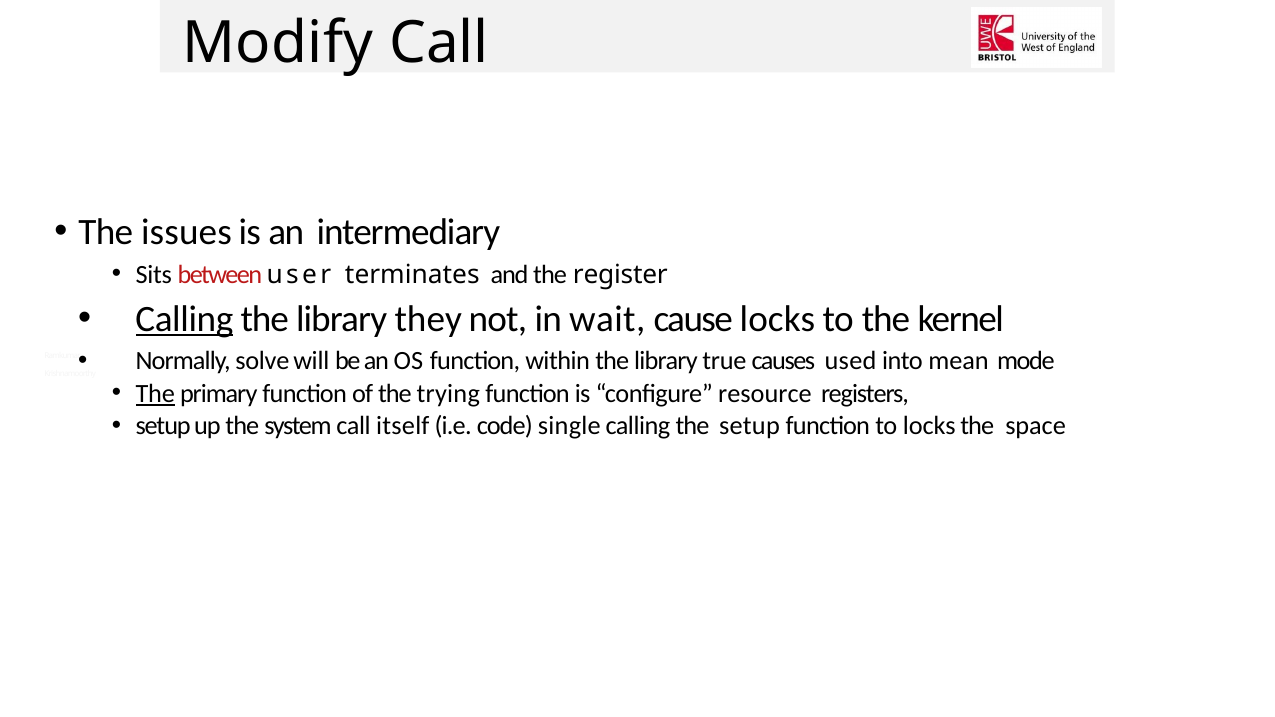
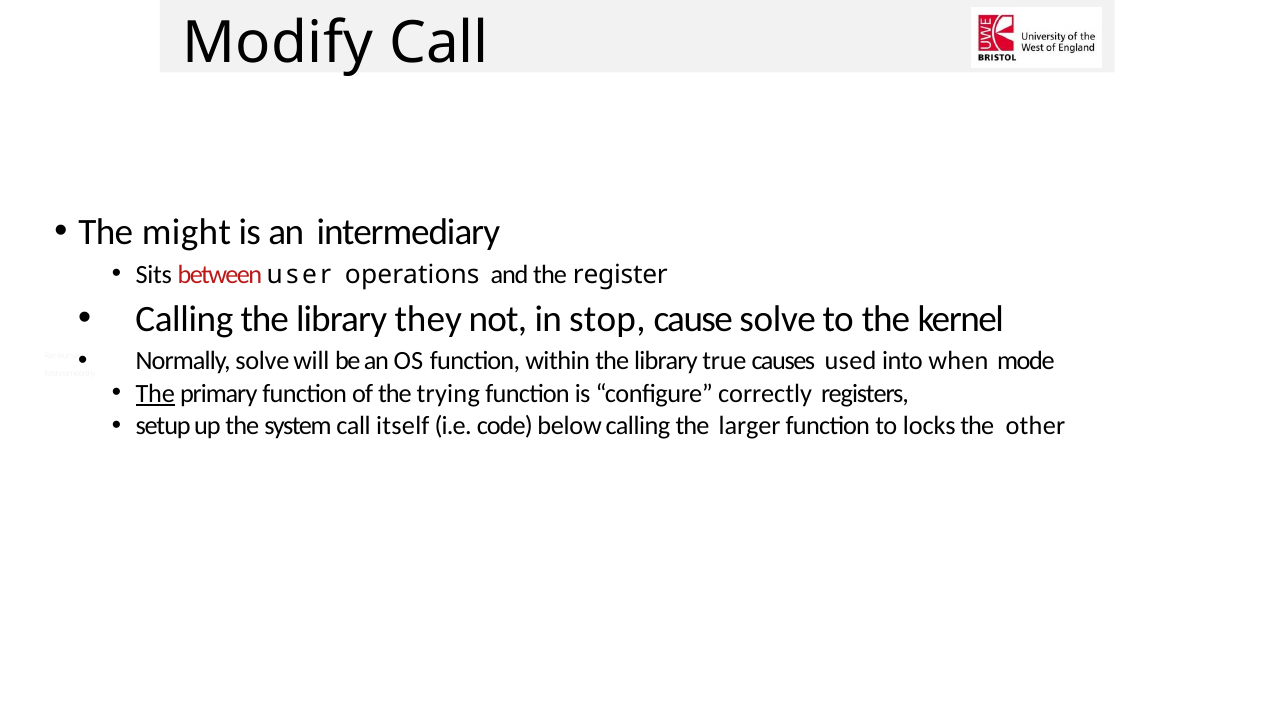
issues: issues -> might
terminates: terminates -> operations
Calling at (184, 319) underline: present -> none
wait: wait -> stop
cause locks: locks -> solve
mean: mean -> when
resource: resource -> correctly
single: single -> below
the setup: setup -> larger
space: space -> other
